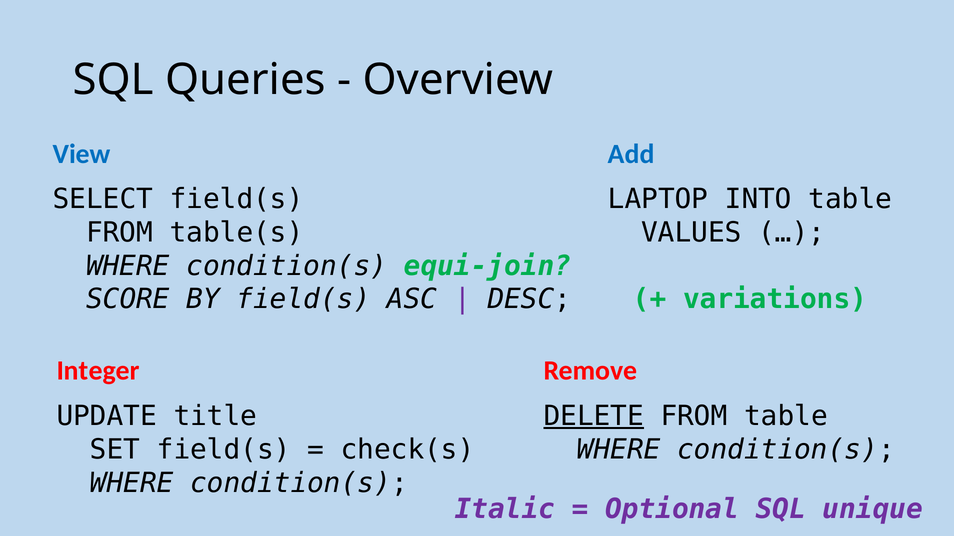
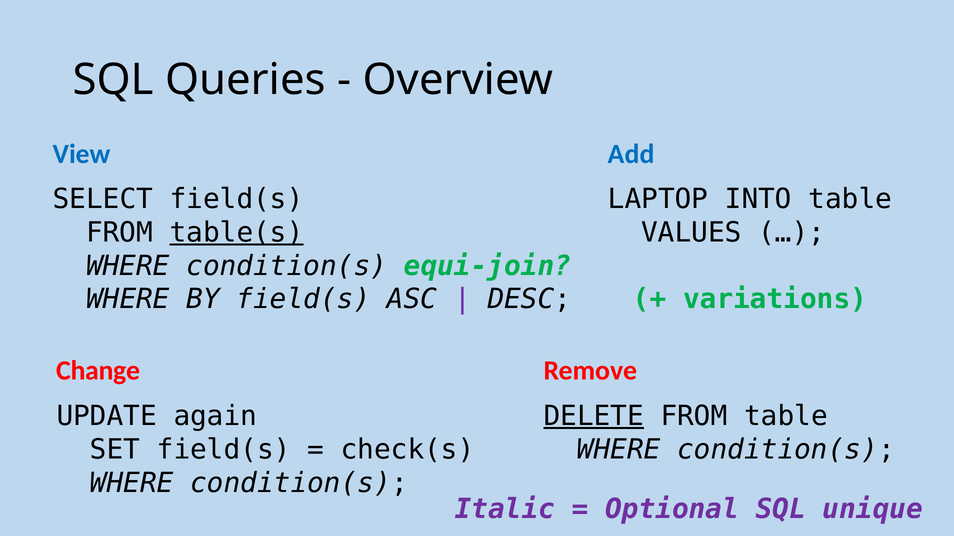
table(s underline: none -> present
SCORE at (128, 300): SCORE -> WHERE
Integer: Integer -> Change
title: title -> again
